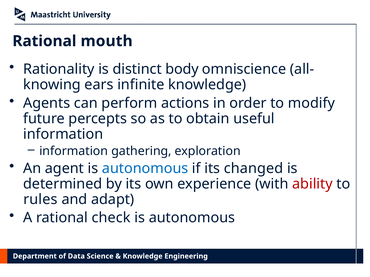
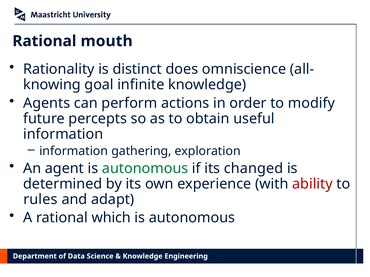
body: body -> does
ears: ears -> goal
autonomous at (145, 169) colour: blue -> green
check: check -> which
